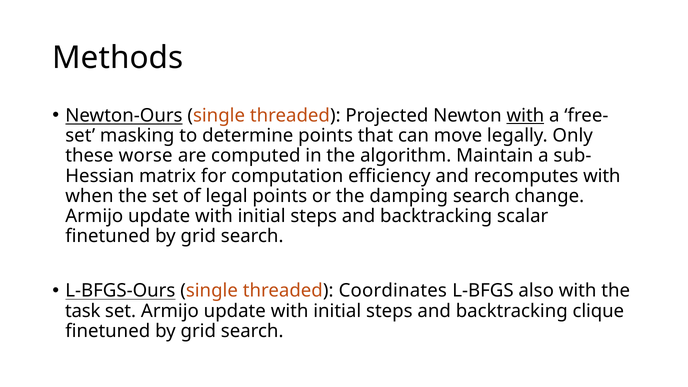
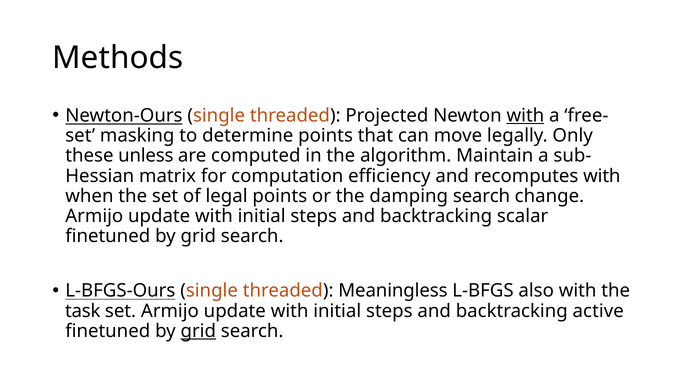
worse: worse -> unless
Coordinates: Coordinates -> Meaningless
clique: clique -> active
grid at (198, 331) underline: none -> present
